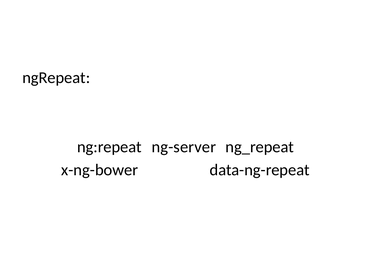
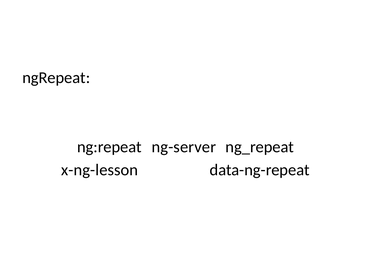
x-ng-bower: x-ng-bower -> x-ng-lesson
